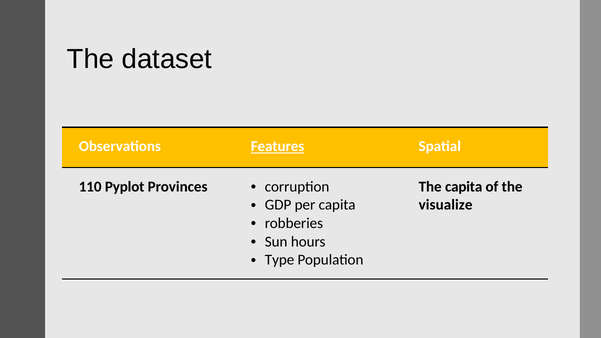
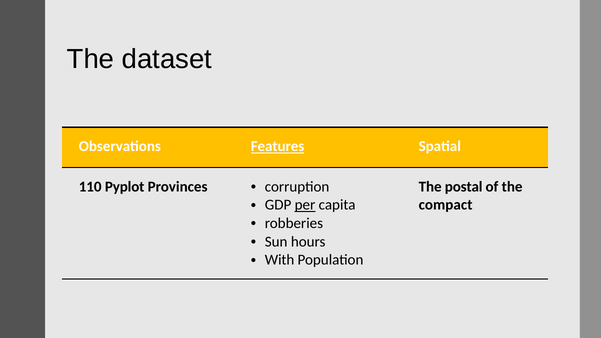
The capita: capita -> postal
per underline: none -> present
visualize: visualize -> compact
Type: Type -> With
